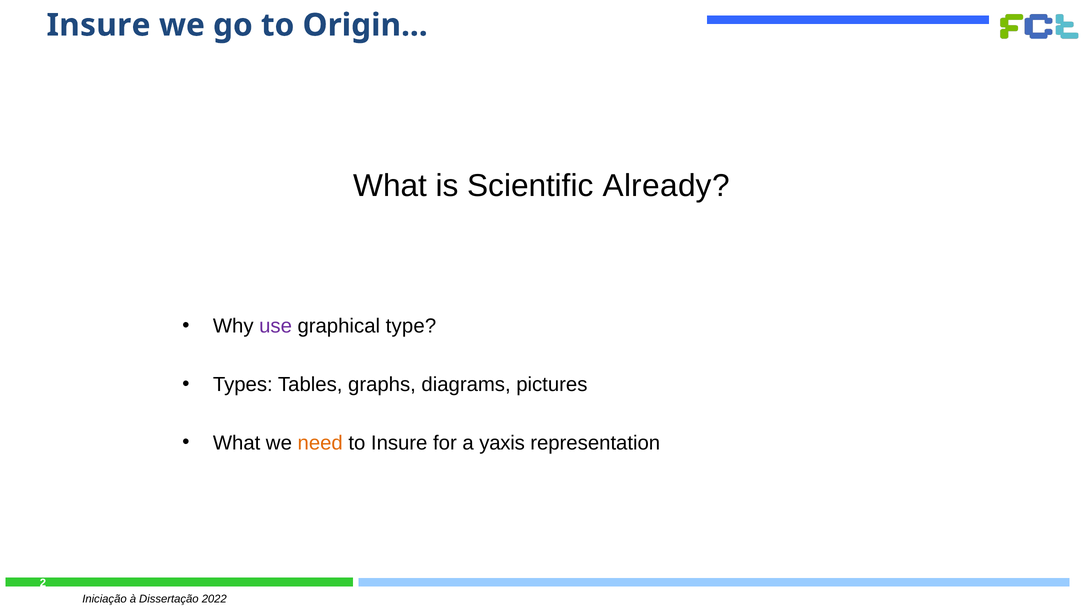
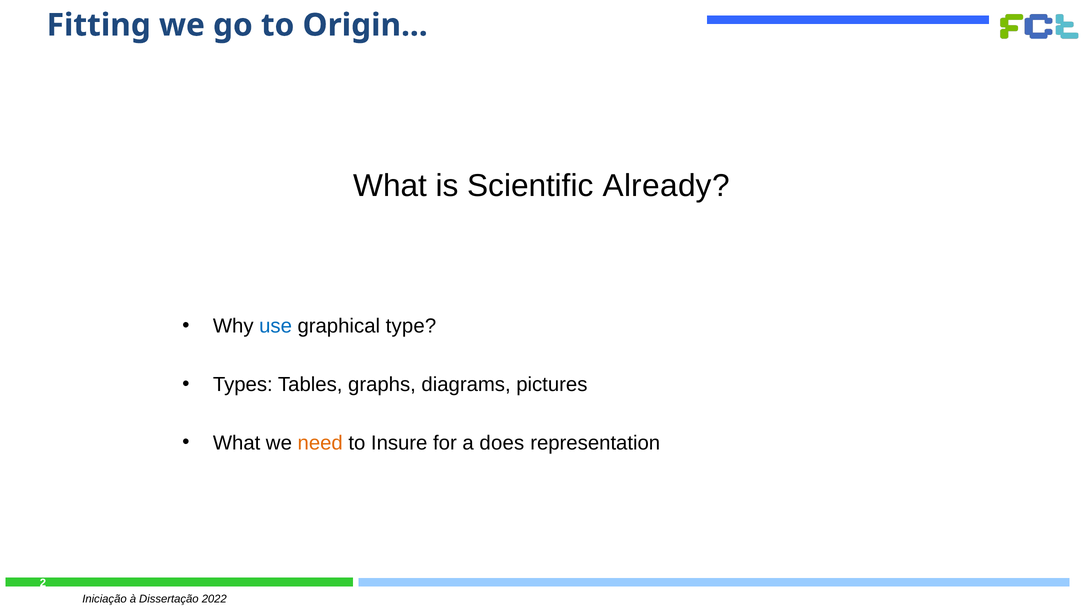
Insure at (99, 25): Insure -> Fitting
use colour: purple -> blue
yaxis: yaxis -> does
